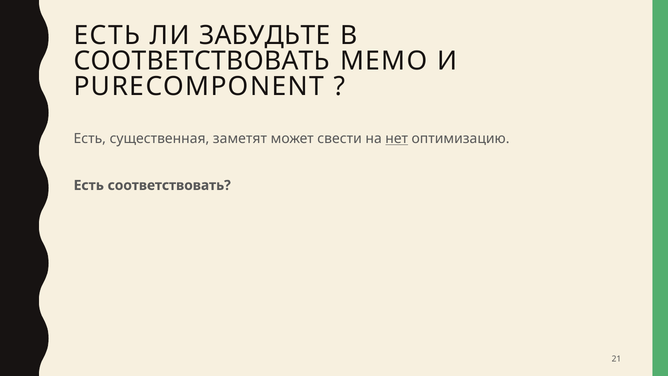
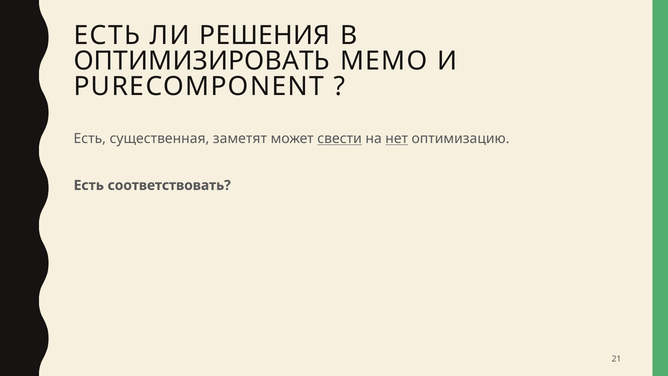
ЗАБУДЬТЕ: ЗАБУДЬТЕ -> РЕШЕНИЯ
СООТВЕТСТВОВАТЬ at (202, 61): СООТВЕТСТВОВАТЬ -> ОПТИМИЗИРОВАТЬ
свести underline: none -> present
